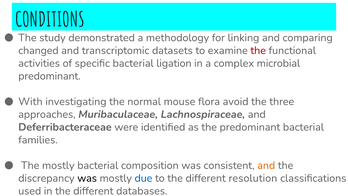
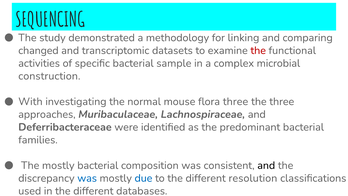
CONDITIONS: CONDITIONS -> SEQUENCING
ligation: ligation -> sample
predominant at (49, 76): predominant -> construction
flora avoid: avoid -> three
and at (266, 165) colour: orange -> black
was at (87, 178) colour: black -> blue
